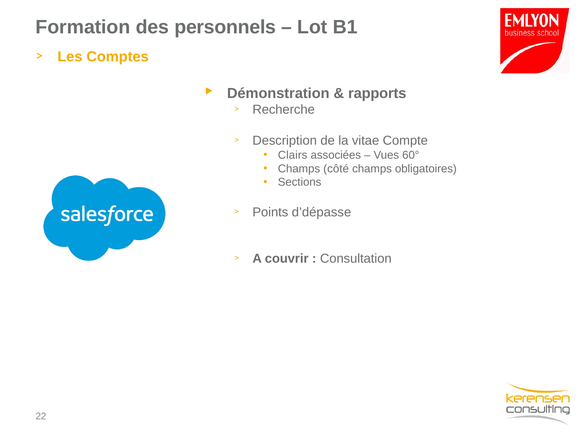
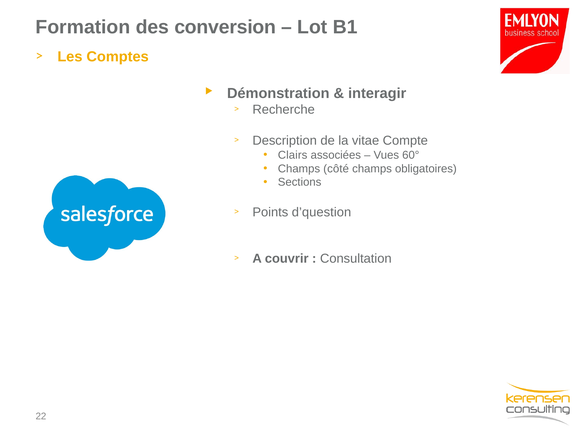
personnels: personnels -> conversion
rapports: rapports -> interagir
d’dépasse: d’dépasse -> d’question
